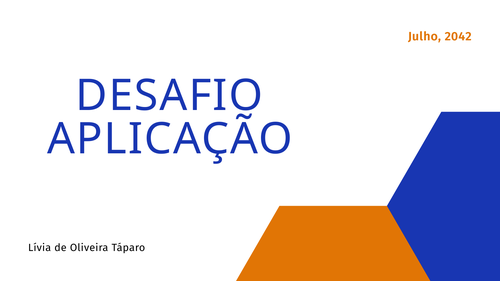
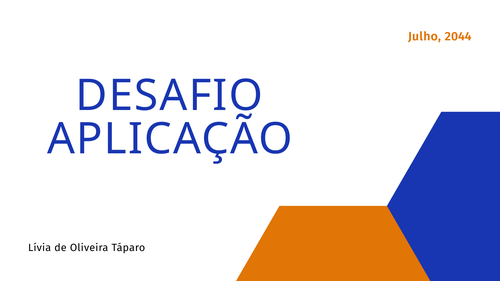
2042: 2042 -> 2044
